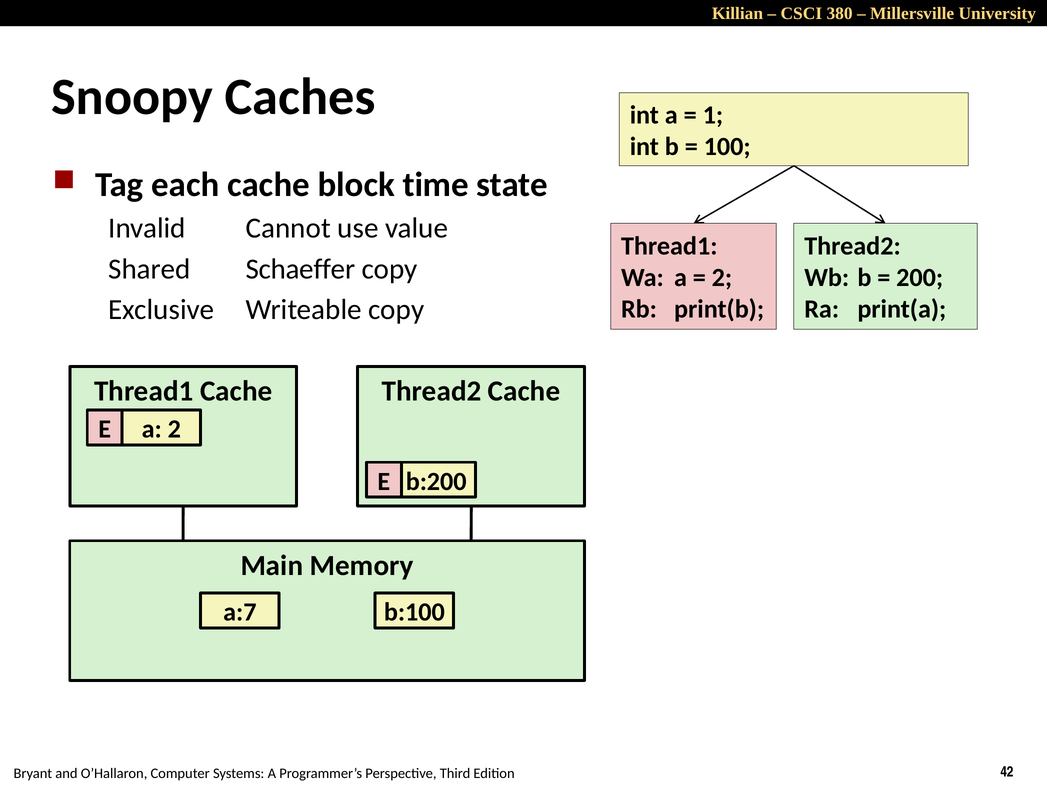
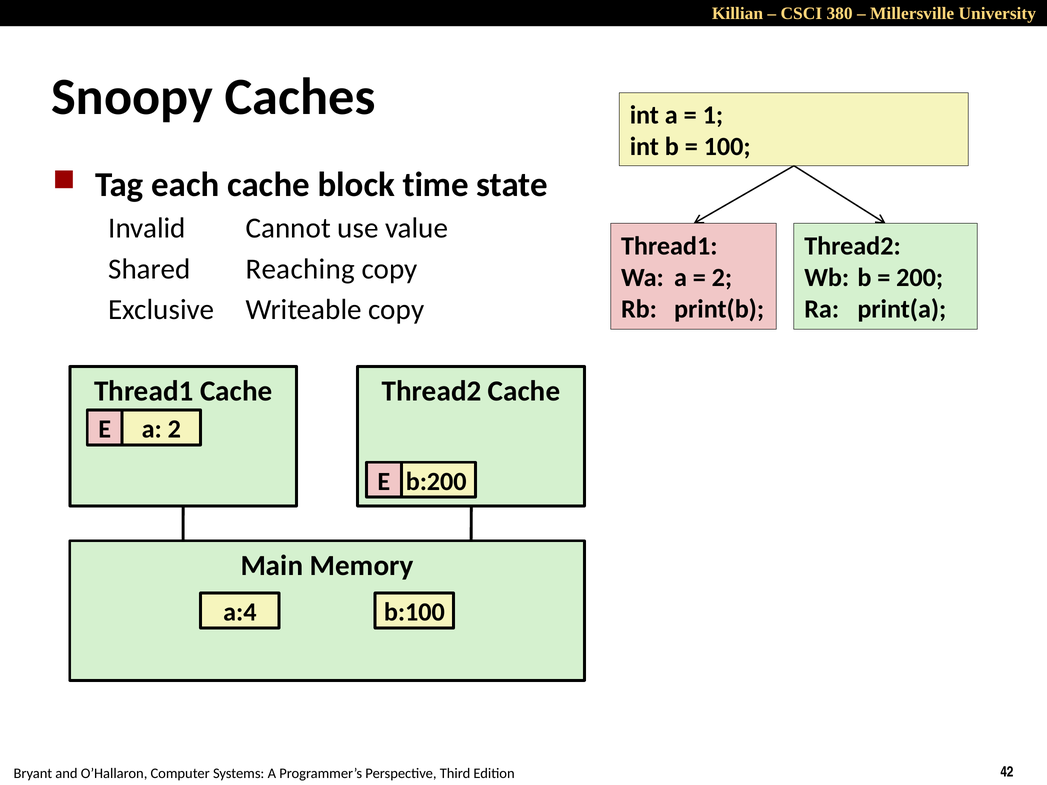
Schaeffer: Schaeffer -> Reaching
a:7: a:7 -> a:4
